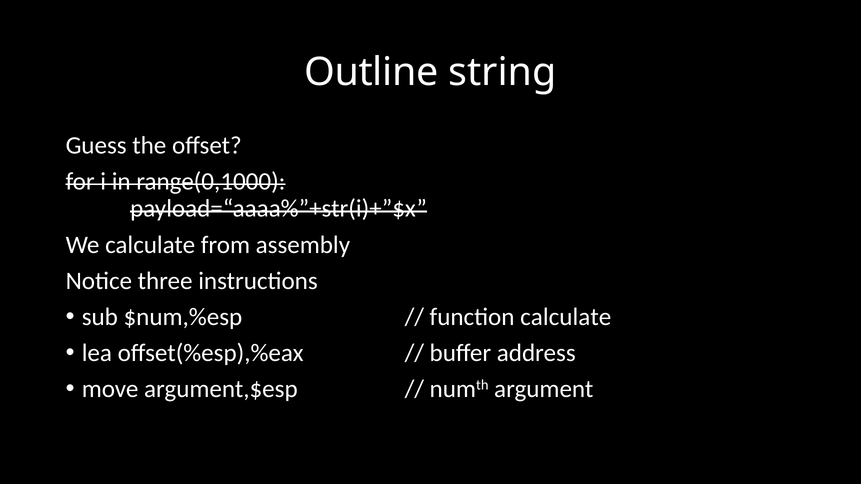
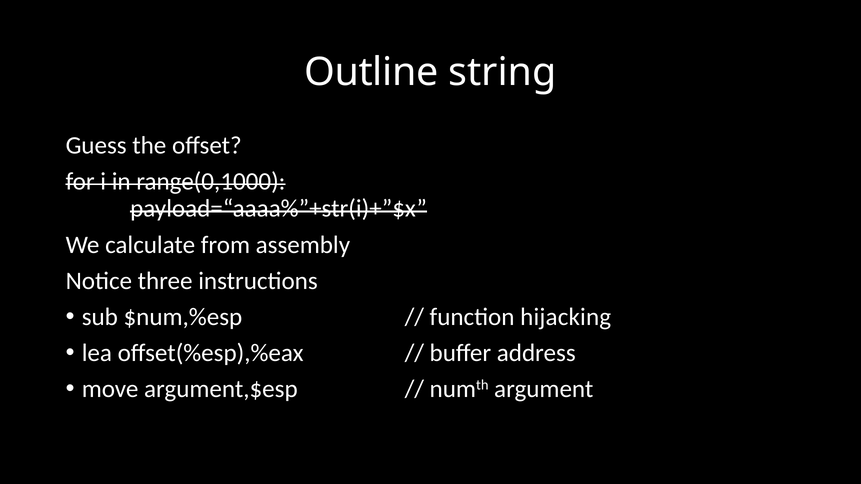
function calculate: calculate -> hijacking
